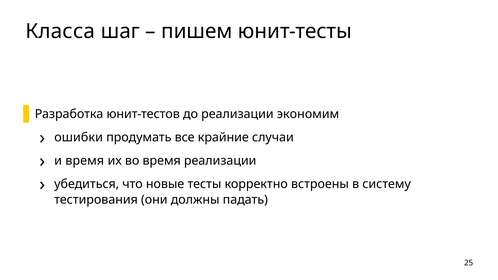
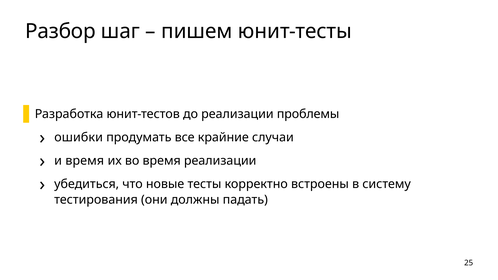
Класса: Класса -> Разбор
экономим: экономим -> проблемы
